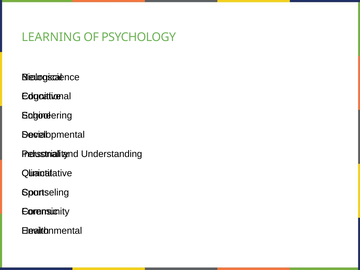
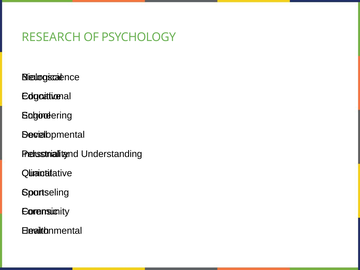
LEARNING: LEARNING -> RESEARCH
